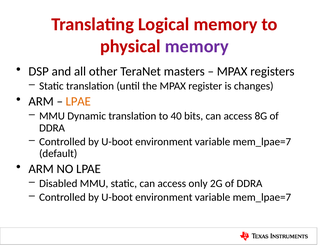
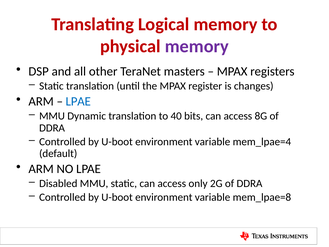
LPAE at (78, 101) colour: orange -> blue
mem_lpae=7 at (262, 142): mem_lpae=7 -> mem_lpae=4
mem_lpae=7 at (262, 197): mem_lpae=7 -> mem_lpae=8
